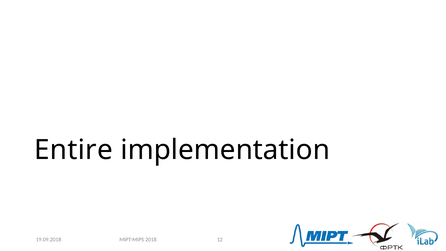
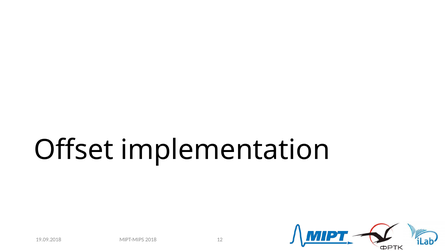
Entire: Entire -> Offset
